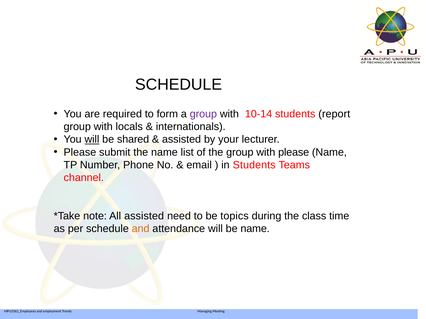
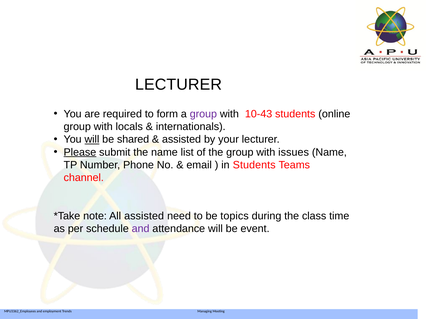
SCHEDULE at (179, 85): SCHEDULE -> LECTURER
10-14: 10-14 -> 10-43
report: report -> online
Please at (80, 152) underline: none -> present
with please: please -> issues
and at (141, 229) colour: orange -> purple
be name: name -> event
